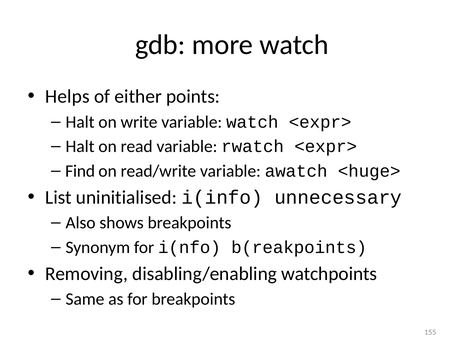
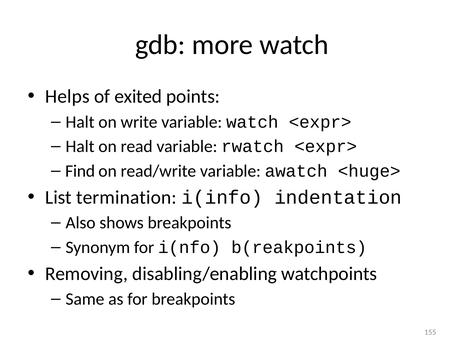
either: either -> exited
uninitialised: uninitialised -> termination
unnecessary: unnecessary -> indentation
